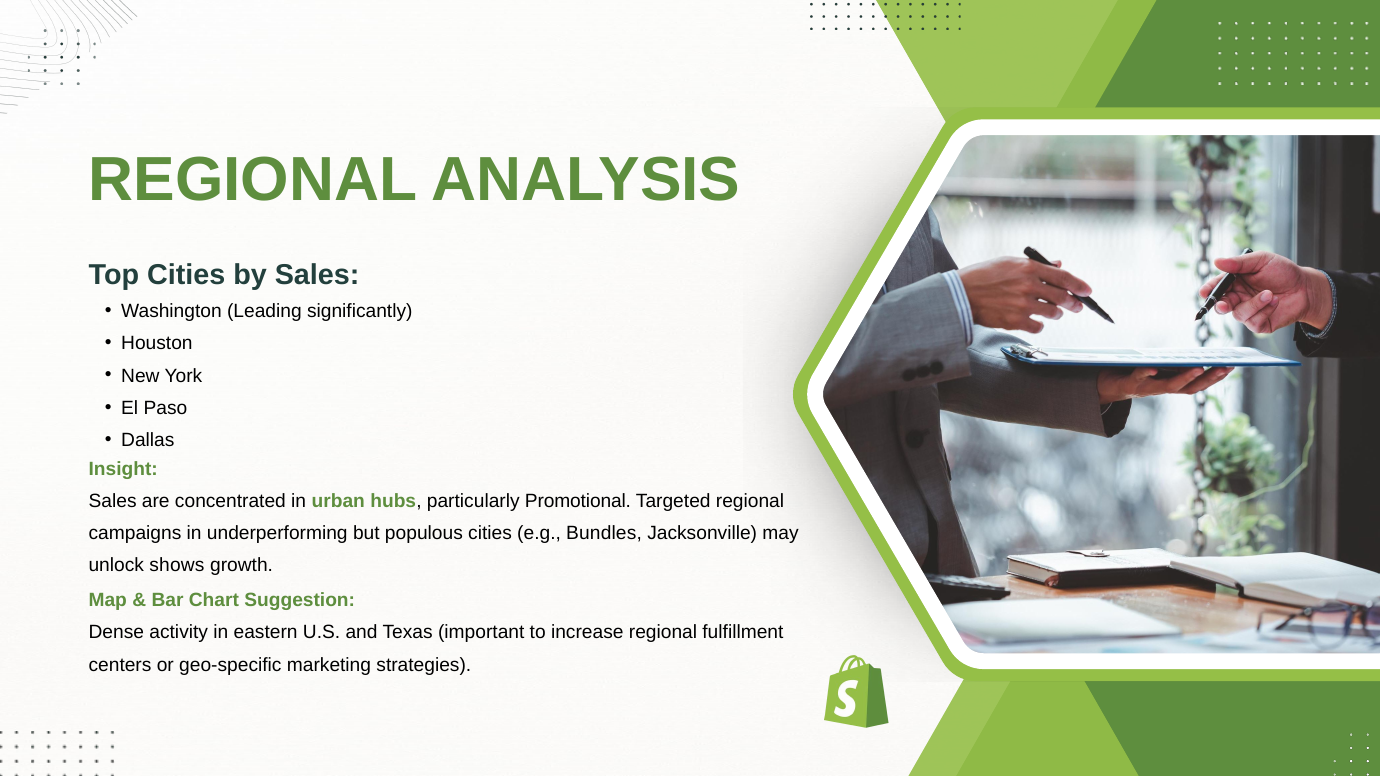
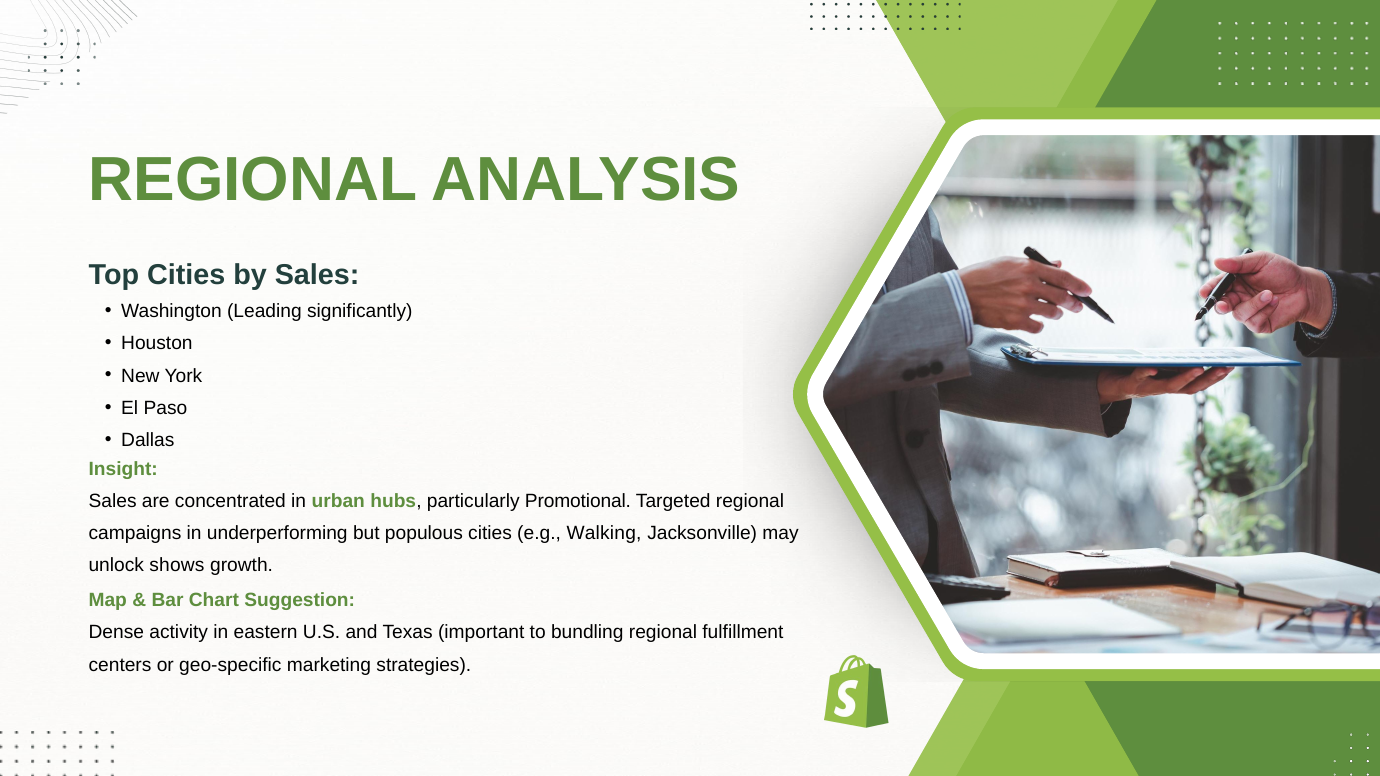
Bundles: Bundles -> Walking
increase: increase -> bundling
